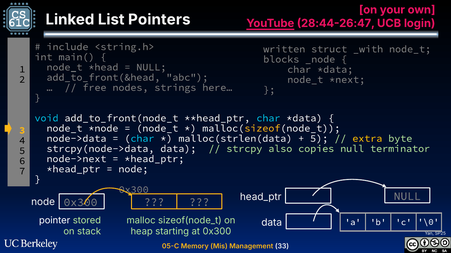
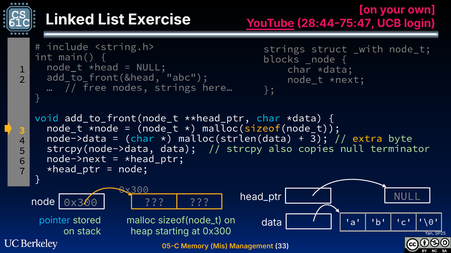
Pointers: Pointers -> Exercise
28:44-26:47: 28:44-26:47 -> 28:44-75:47
written at (284, 49): written -> strings
5 at (319, 139): 5 -> 3
pointer colour: white -> light blue
